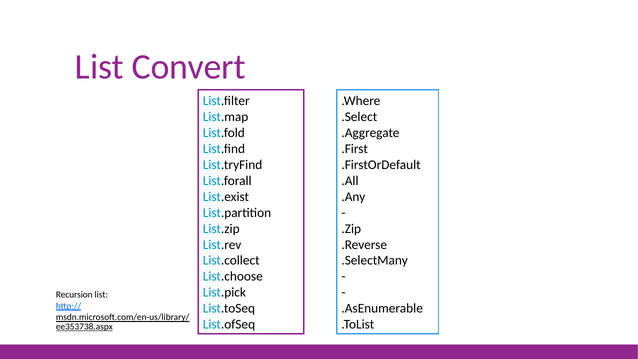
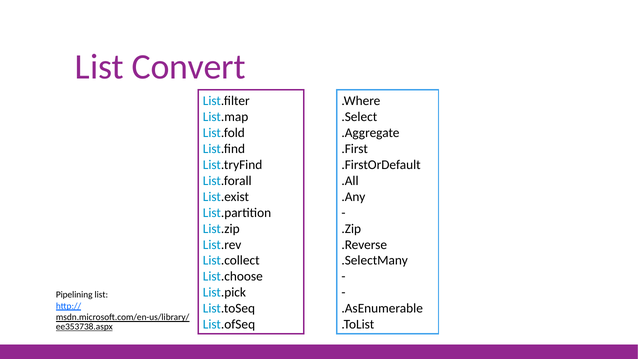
Recursion: Recursion -> Pipelining
